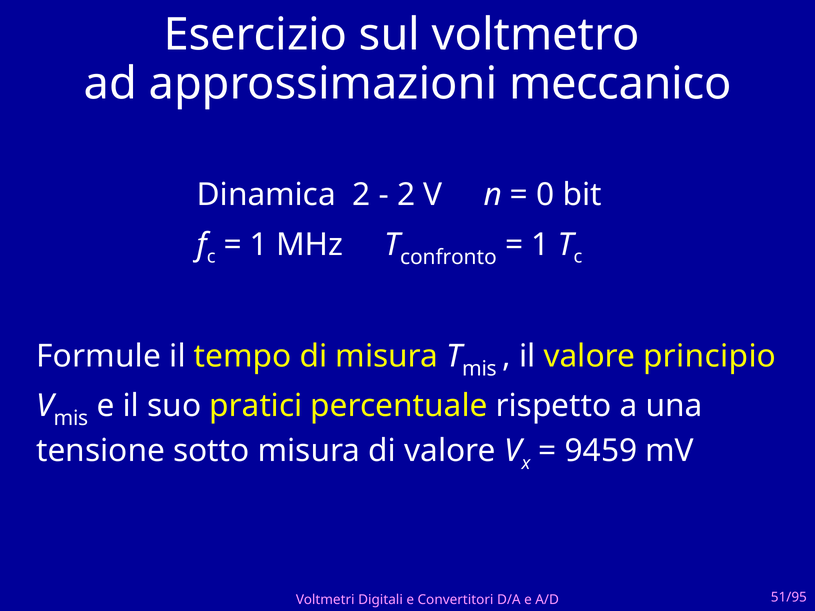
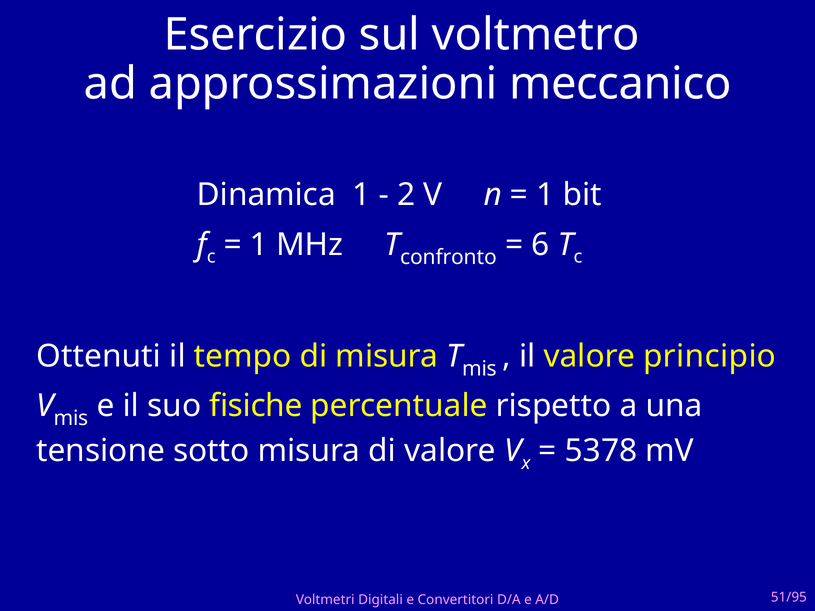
Dinamica 2: 2 -> 1
0 at (545, 195): 0 -> 1
1 at (540, 245): 1 -> 6
Formule: Formule -> Ottenuti
pratici: pratici -> fisiche
9459: 9459 -> 5378
